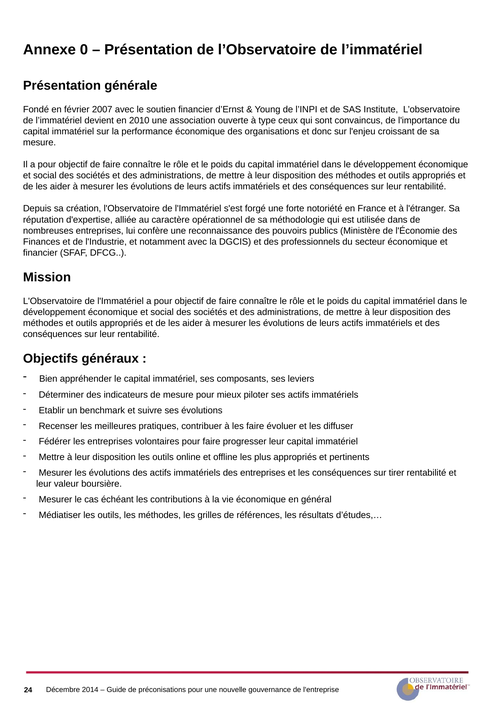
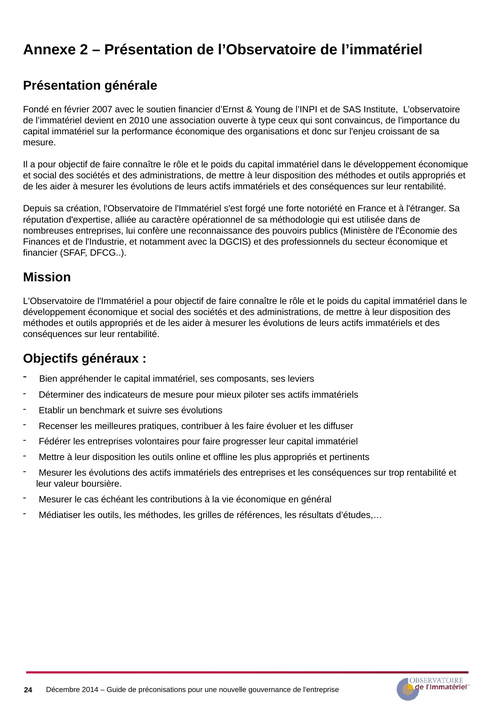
0: 0 -> 2
tirer: tirer -> trop
